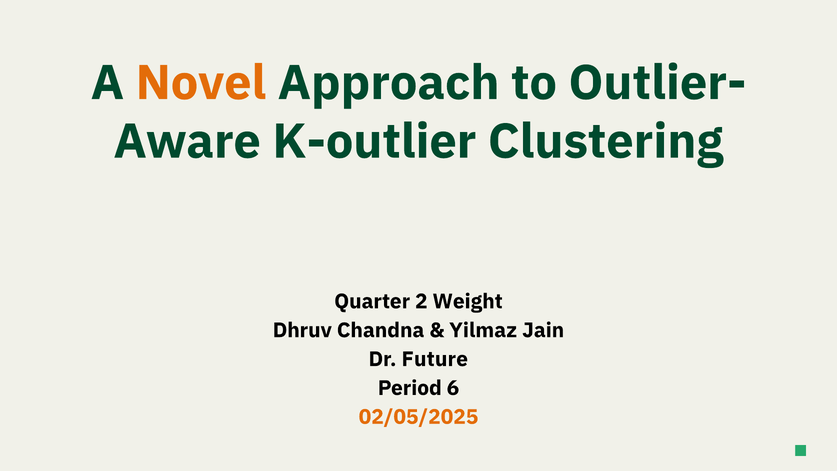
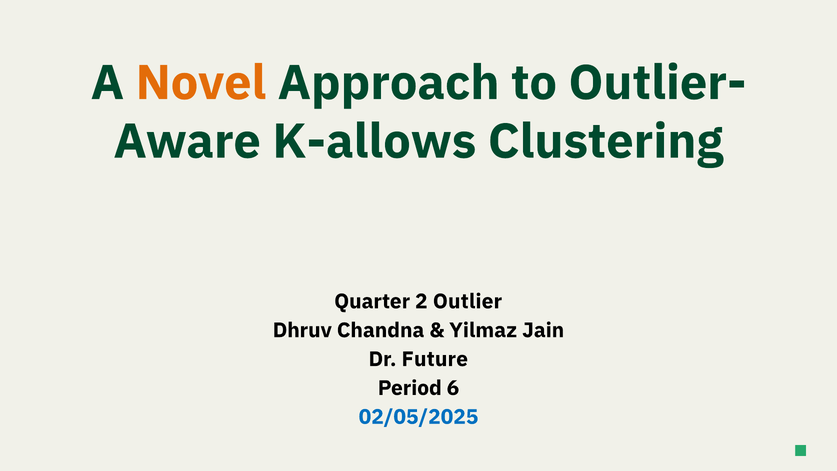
K-outlier: K-outlier -> K-allows
Weight: Weight -> Outlier
02/05/2025 colour: orange -> blue
